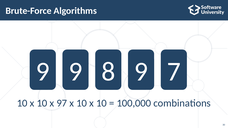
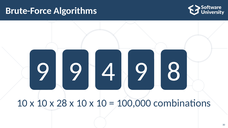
8: 8 -> 4
7: 7 -> 8
97: 97 -> 28
